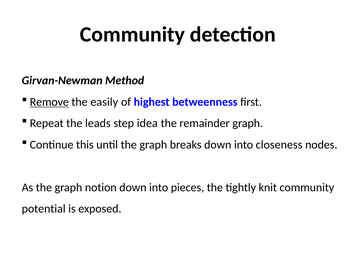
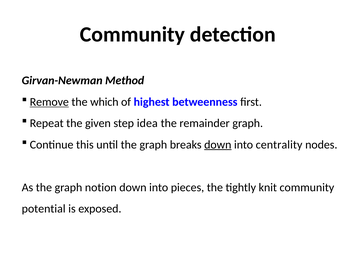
easily: easily -> which
leads: leads -> given
down at (218, 145) underline: none -> present
closeness: closeness -> centrality
